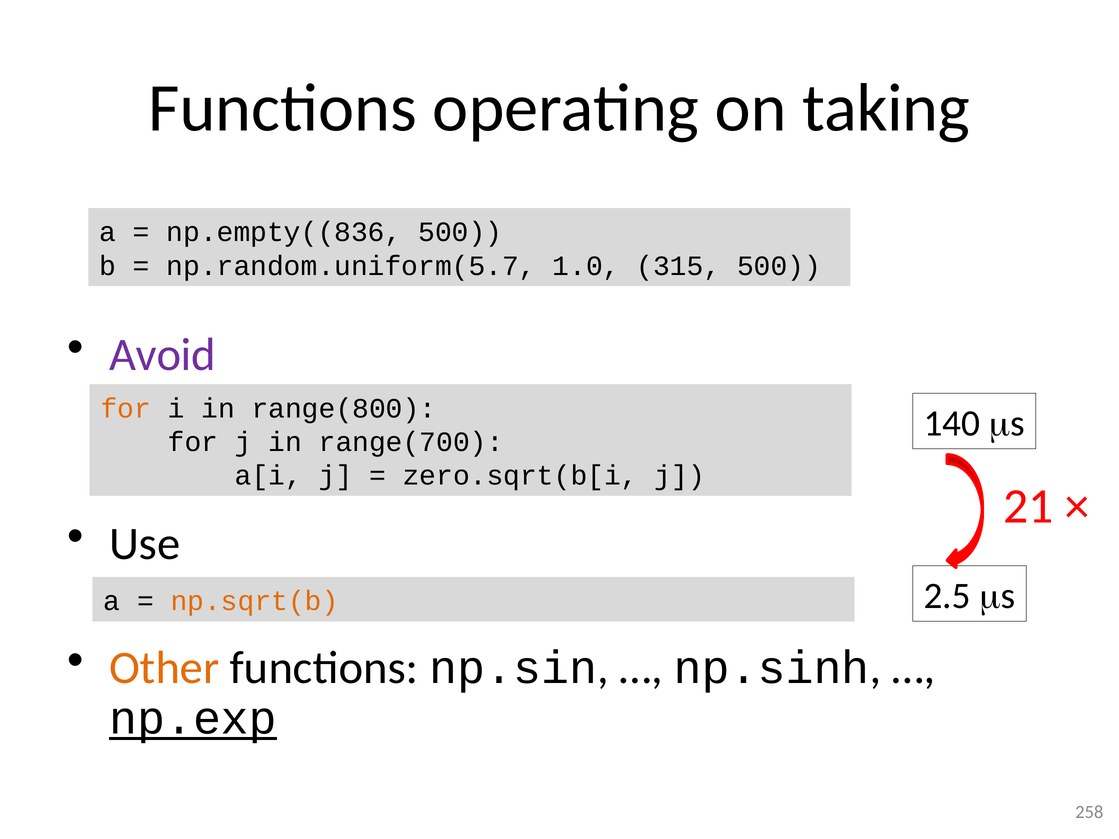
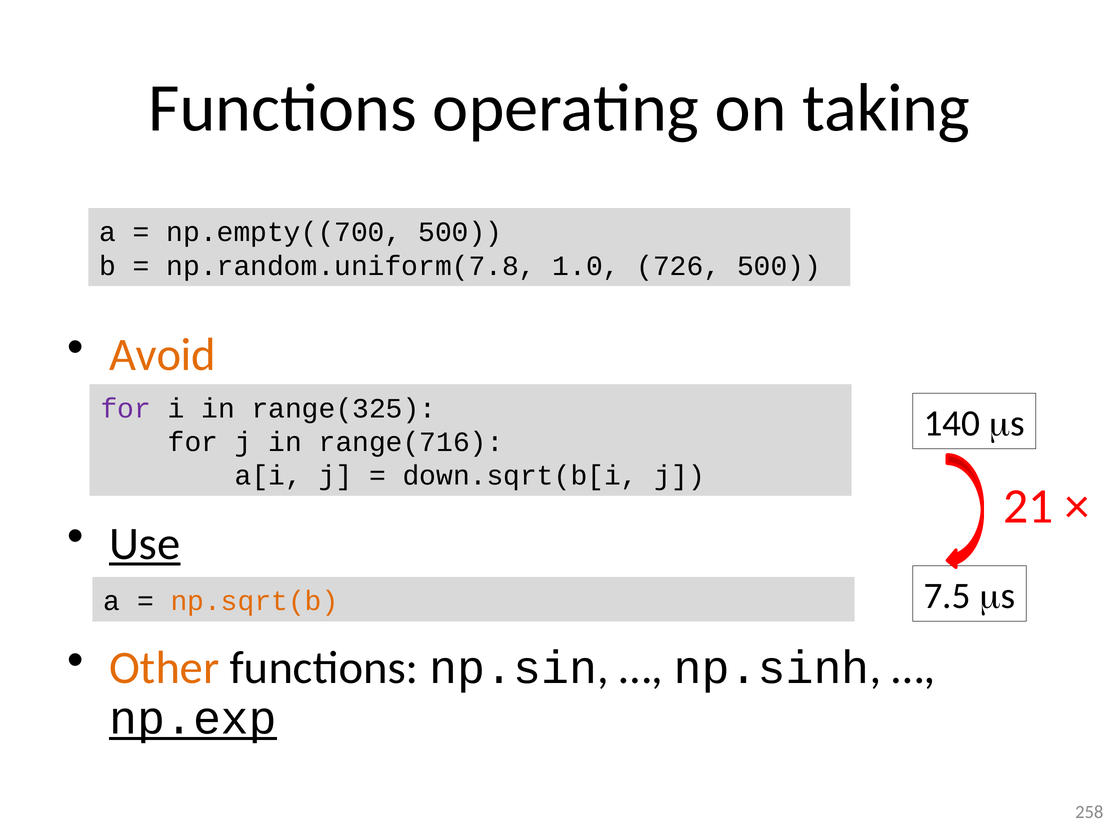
np.empty((836: np.empty((836 -> np.empty((700
np.random.uniform(5.7: np.random.uniform(5.7 -> np.random.uniform(7.8
315: 315 -> 726
Avoid colour: purple -> orange
for at (126, 409) colour: orange -> purple
range(800: range(800 -> range(325
range(700: range(700 -> range(716
zero.sqrt(b[i: zero.sqrt(b[i -> down.sqrt(b[i
Use underline: none -> present
2.5: 2.5 -> 7.5
